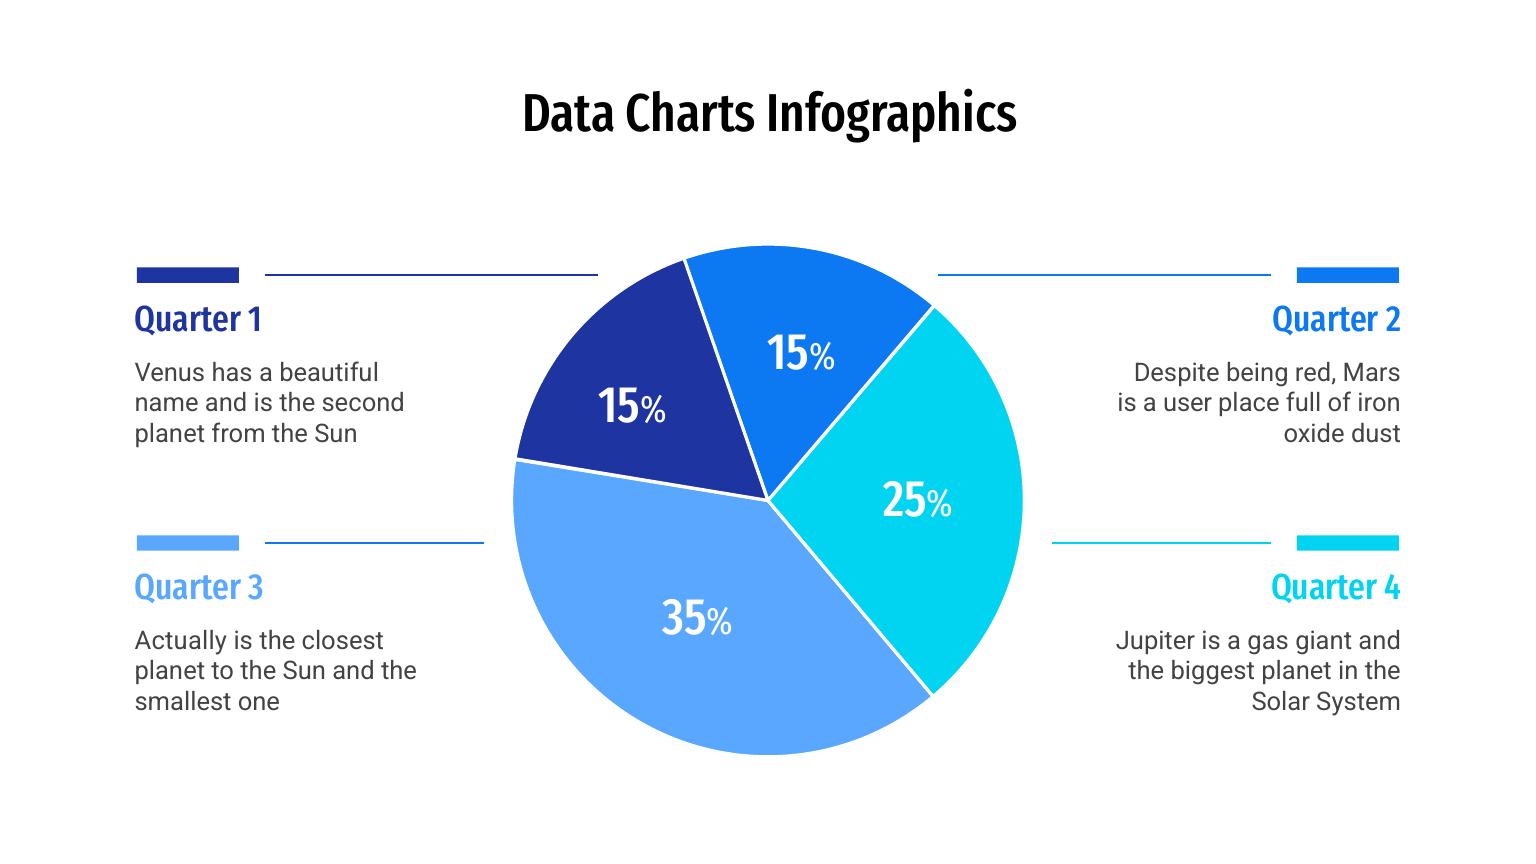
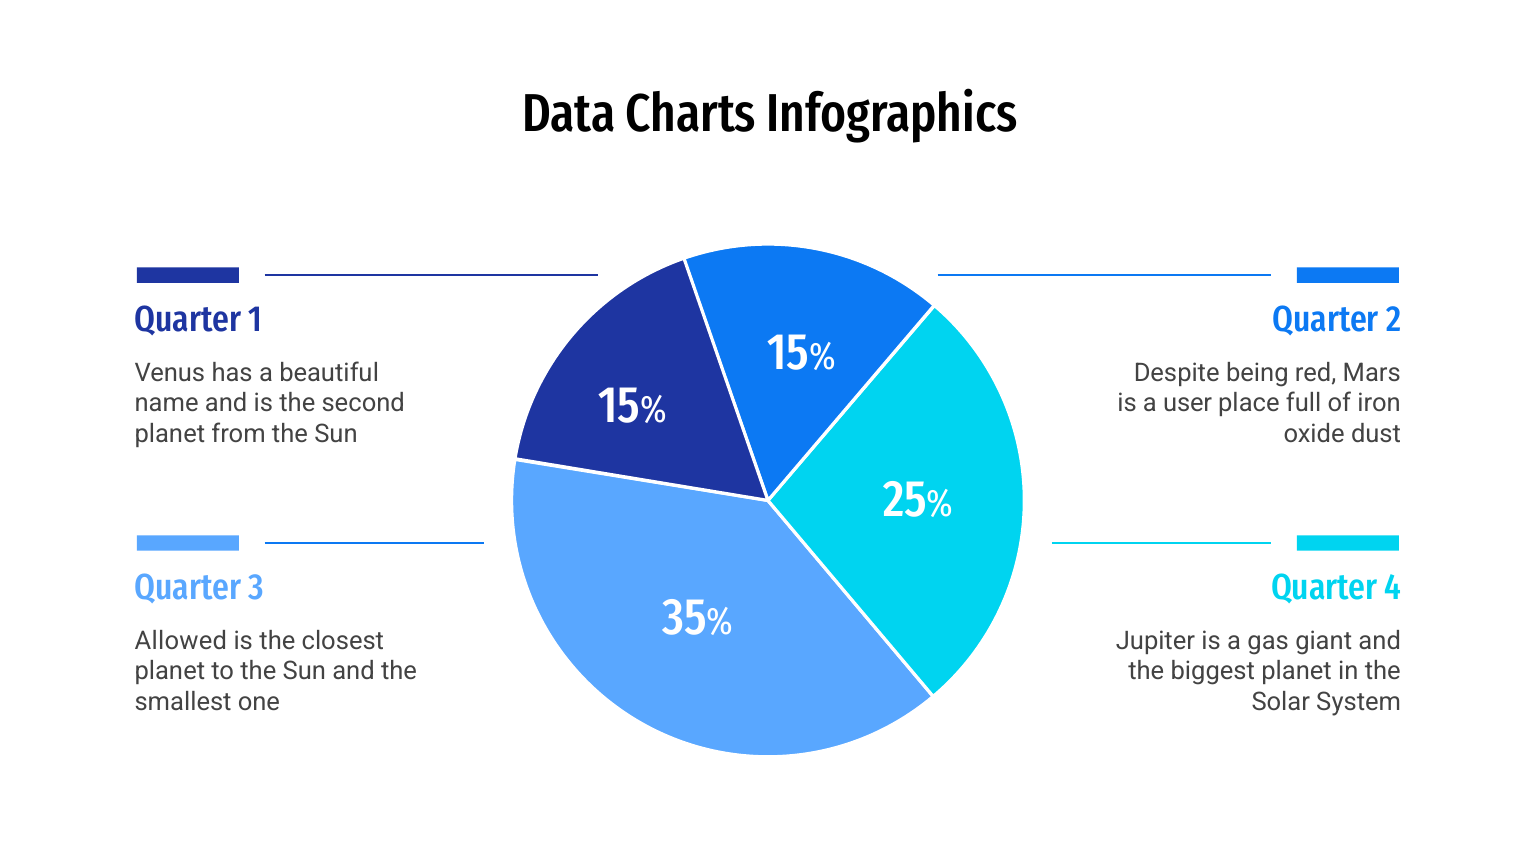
Actually: Actually -> Allowed
